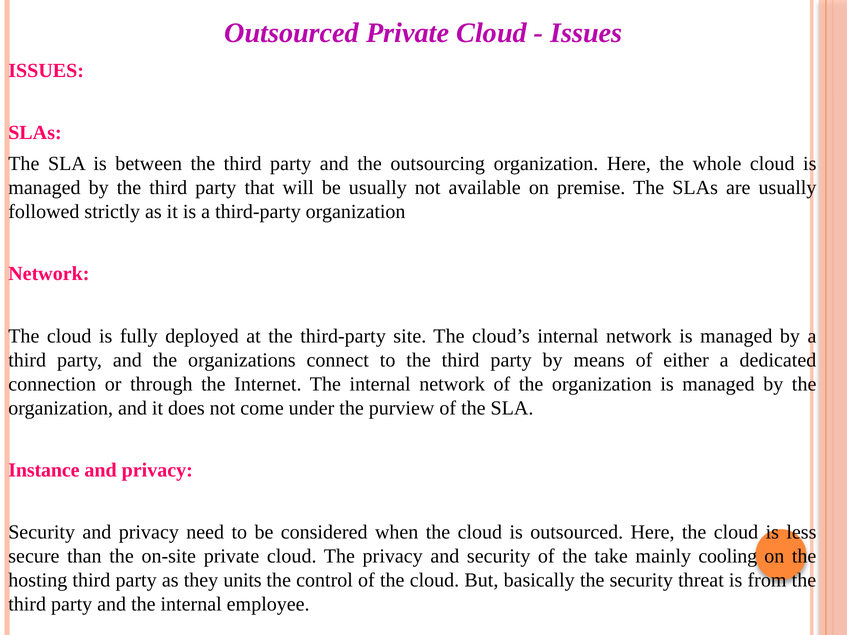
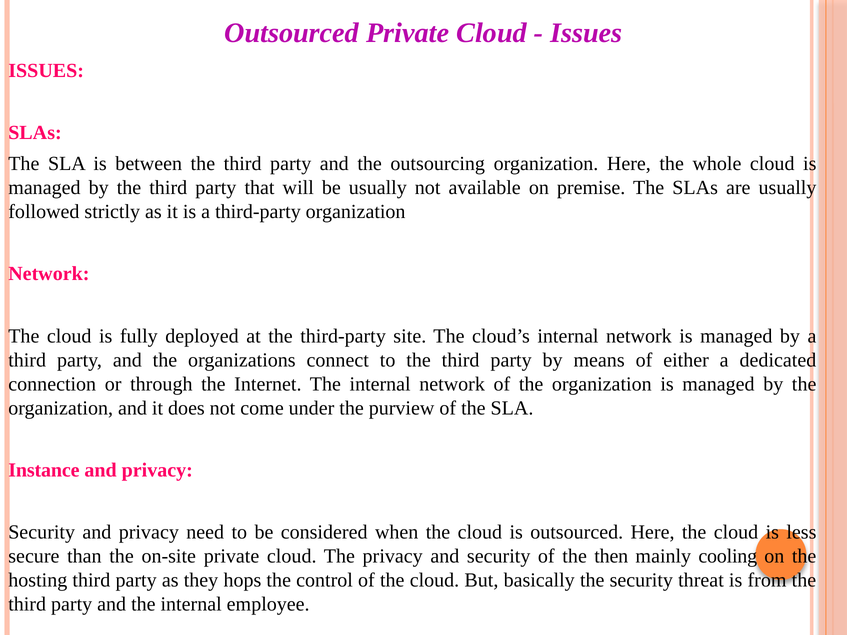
take: take -> then
units: units -> hops
